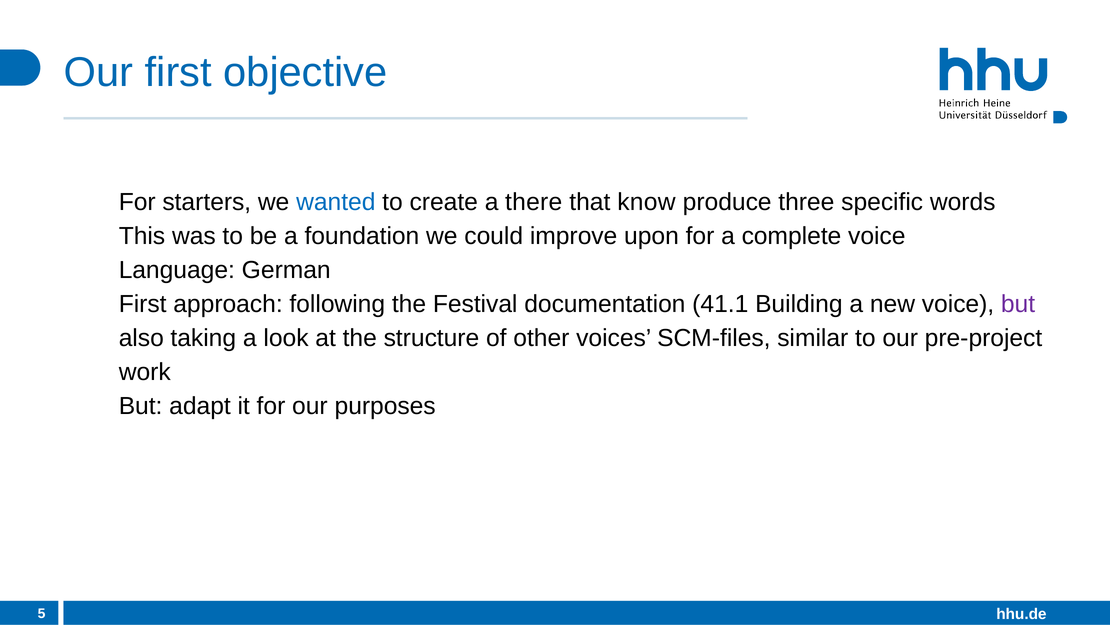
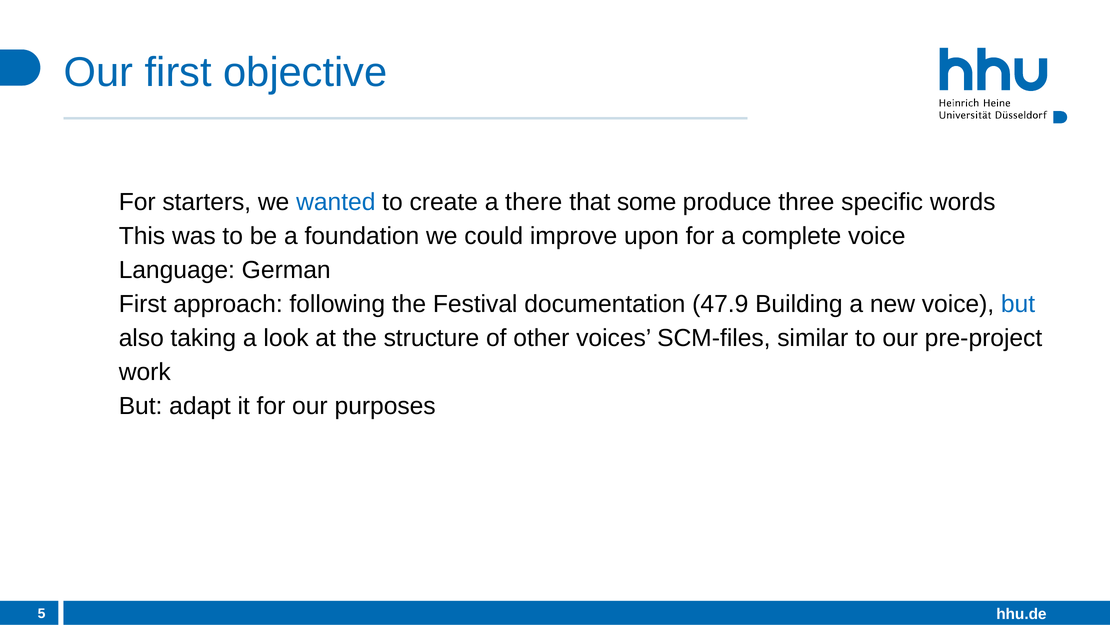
know: know -> some
41.1: 41.1 -> 47.9
but at (1018, 304) colour: purple -> blue
